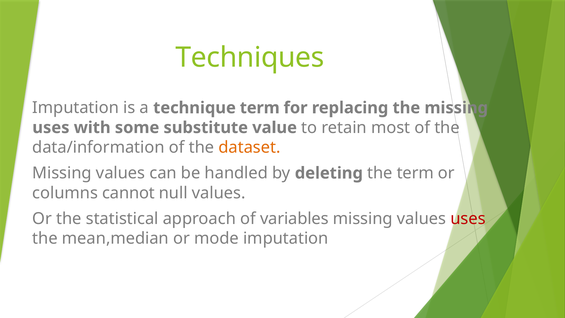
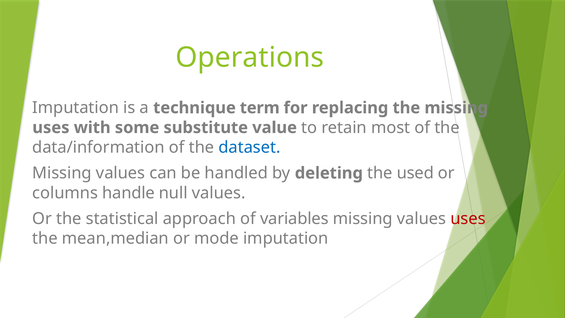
Techniques: Techniques -> Operations
dataset colour: orange -> blue
the term: term -> used
cannot: cannot -> handle
